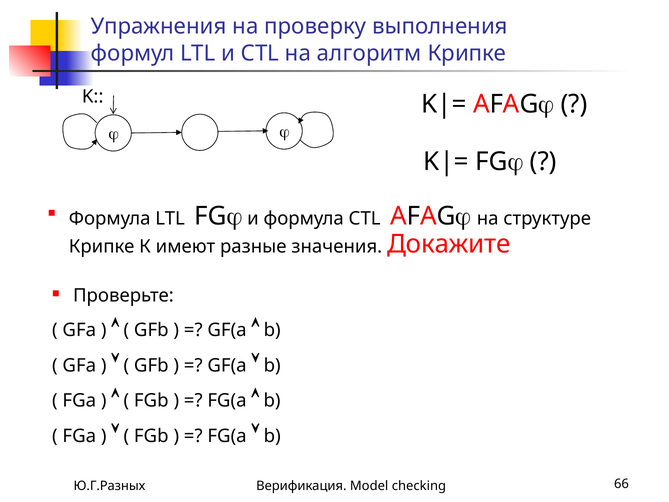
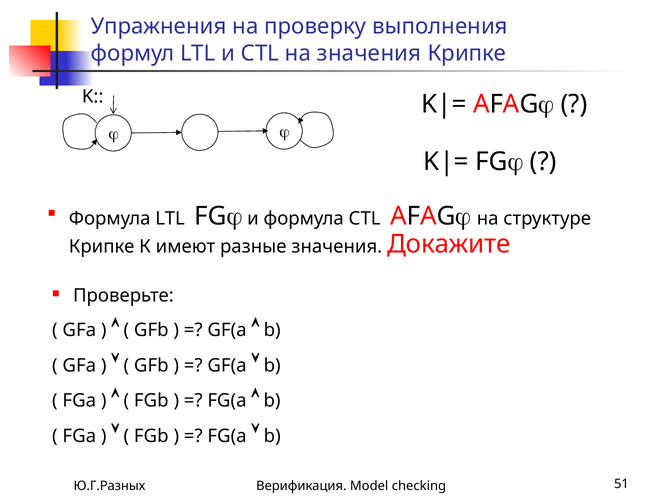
на алгоритм: алгоритм -> значения
66: 66 -> 51
